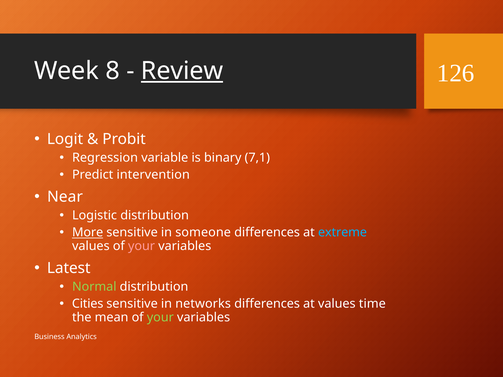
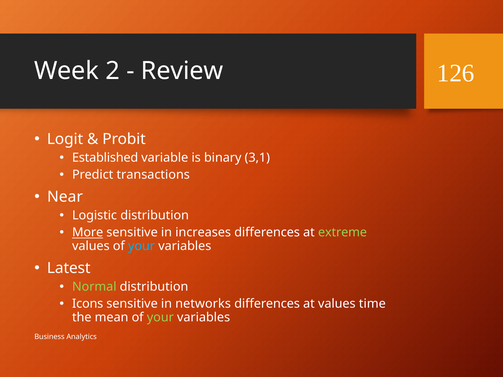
8: 8 -> 2
Review underline: present -> none
Regression: Regression -> Established
7,1: 7,1 -> 3,1
intervention: intervention -> transactions
someone: someone -> increases
extreme colour: light blue -> light green
your at (142, 246) colour: pink -> light blue
Cities: Cities -> Icons
